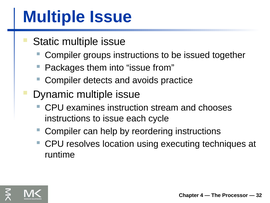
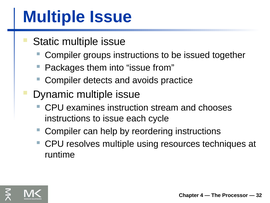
resolves location: location -> multiple
executing: executing -> resources
